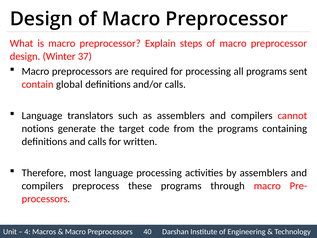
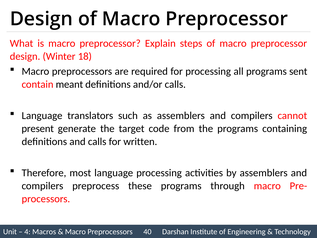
37: 37 -> 18
global: global -> meant
notions: notions -> present
